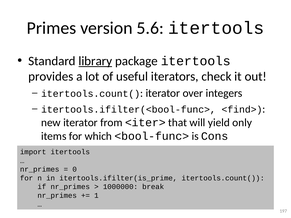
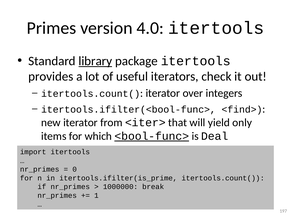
5.6: 5.6 -> 4.0
<bool-func> underline: none -> present
Cons: Cons -> Deal
